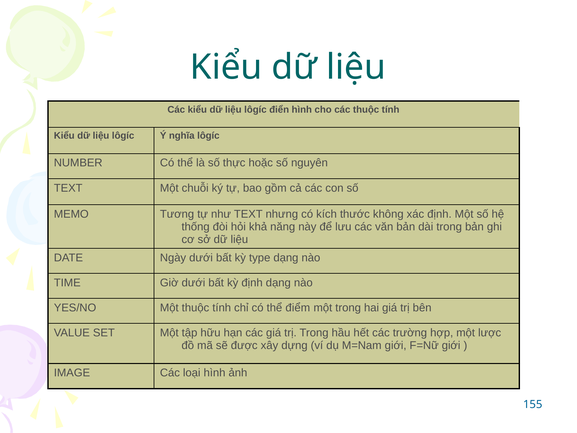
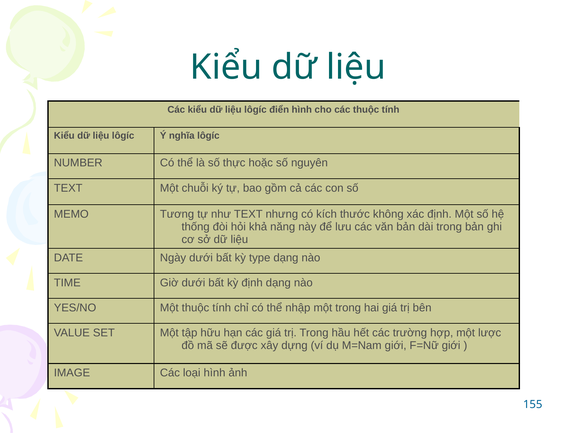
điểm: điểm -> nhập
